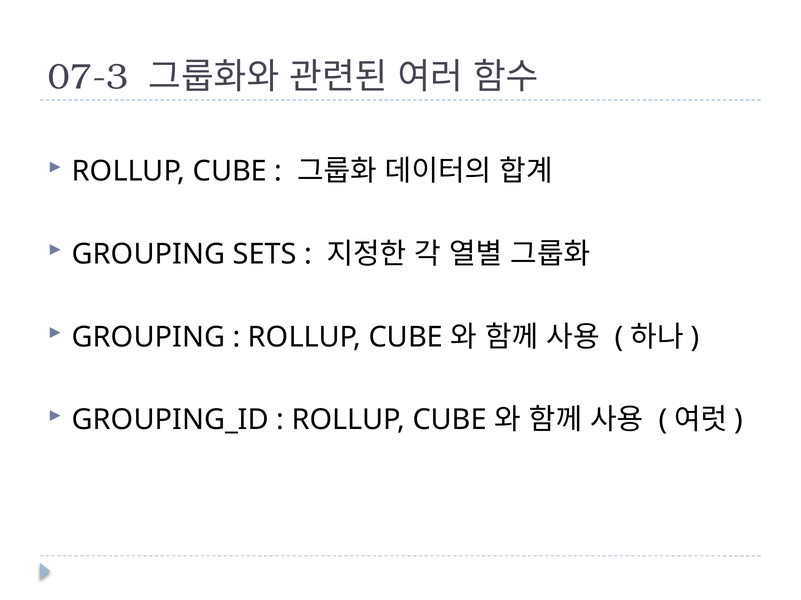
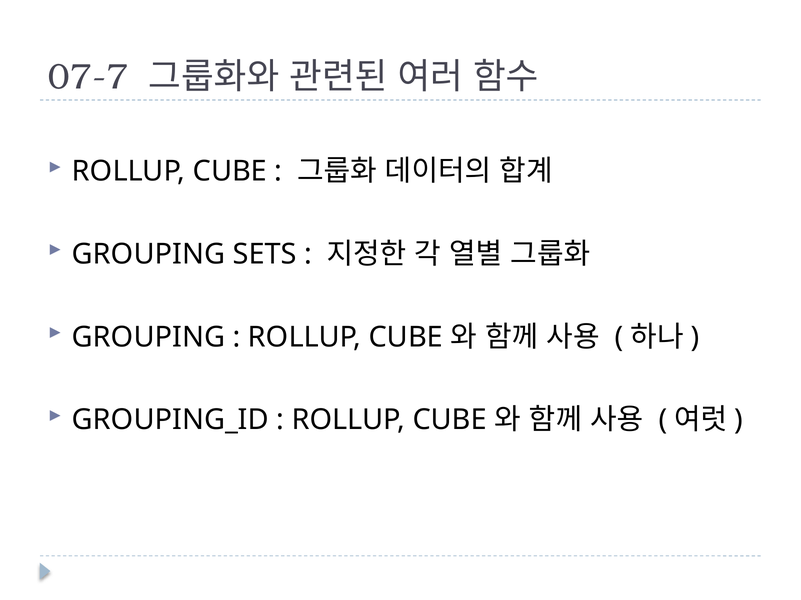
07-3: 07-3 -> 07-7
